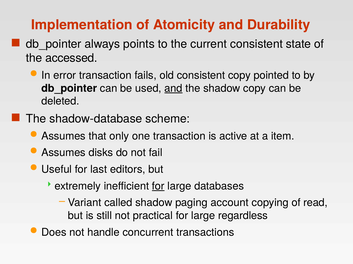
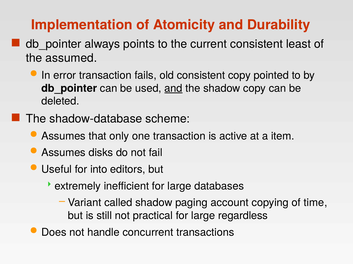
state: state -> least
accessed: accessed -> assumed
last: last -> into
for at (158, 187) underline: present -> none
read: read -> time
